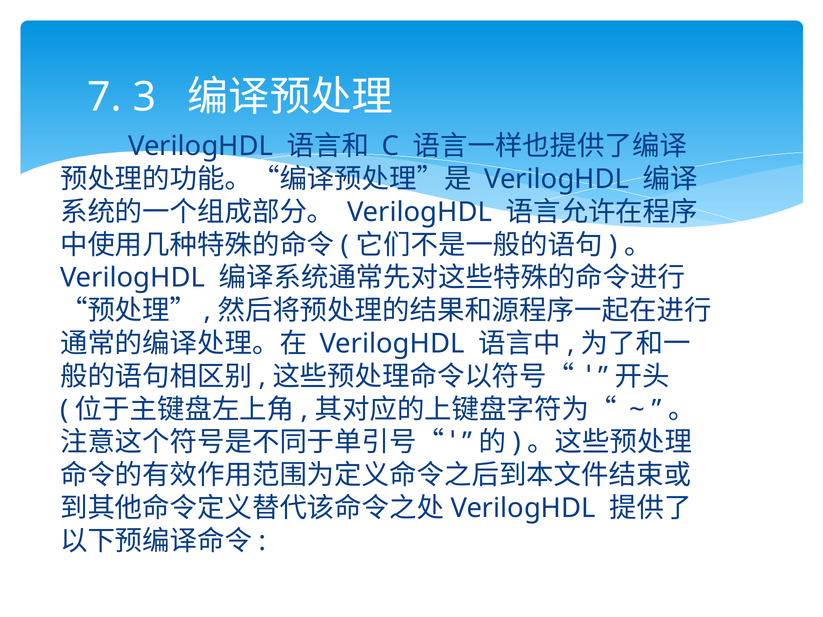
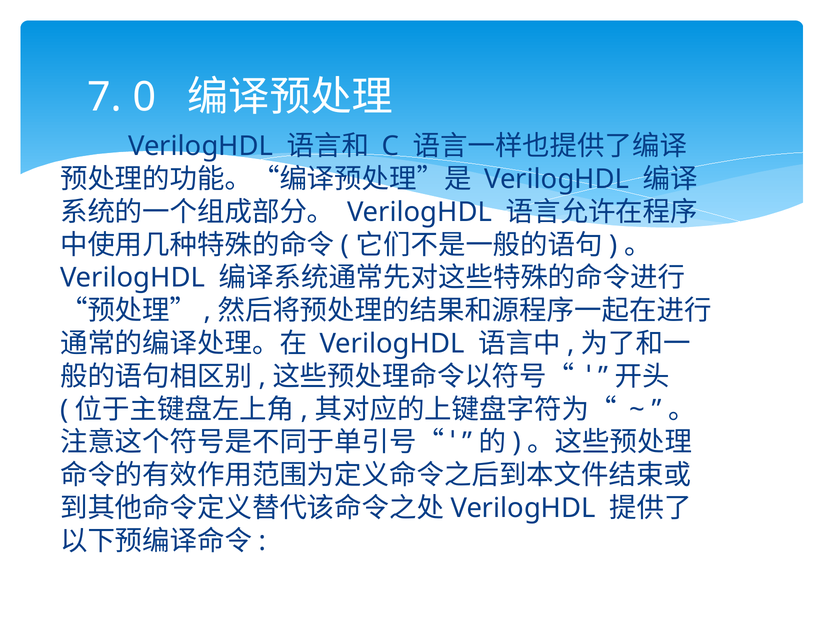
3: 3 -> 0
